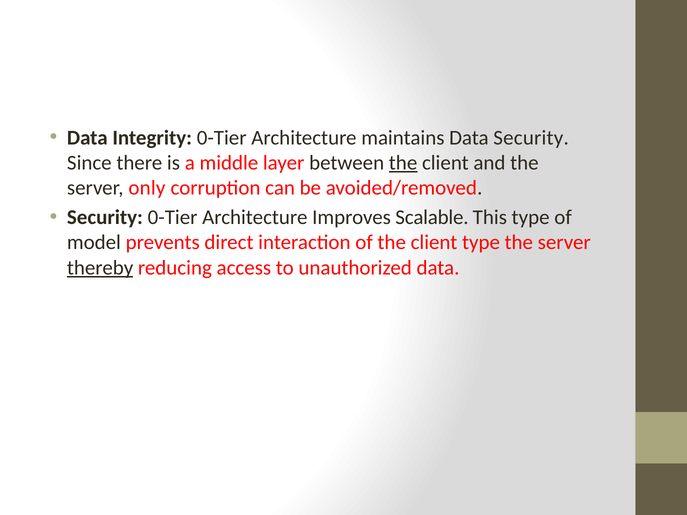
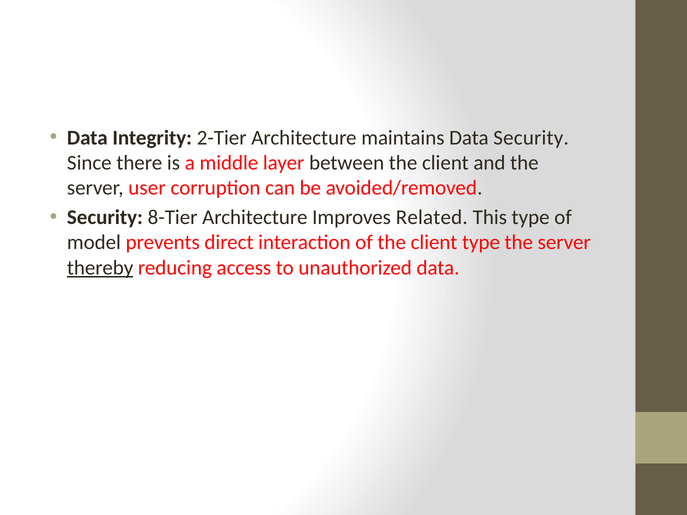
Integrity 0-Tier: 0-Tier -> 2-Tier
the at (403, 163) underline: present -> none
only: only -> user
Security 0-Tier: 0-Tier -> 8-Tier
Scalable: Scalable -> Related
